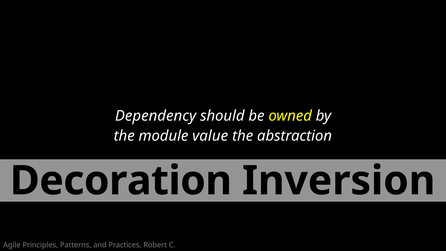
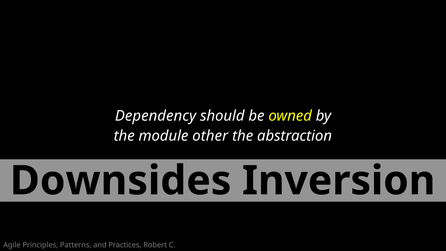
value: value -> other
Decoration: Decoration -> Downsides
